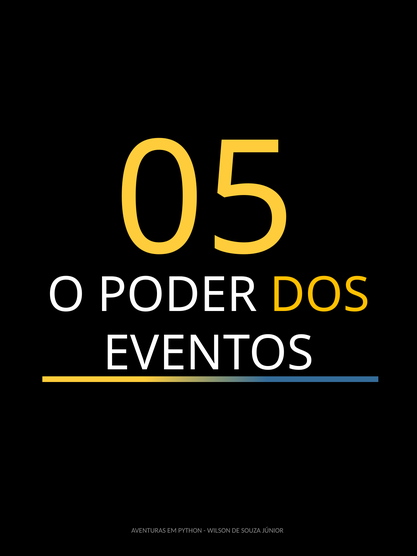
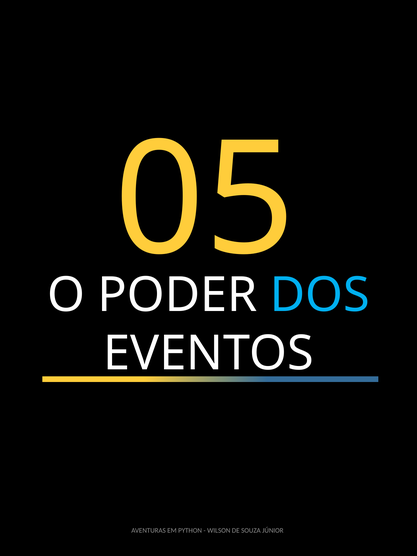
DOS colour: yellow -> light blue
